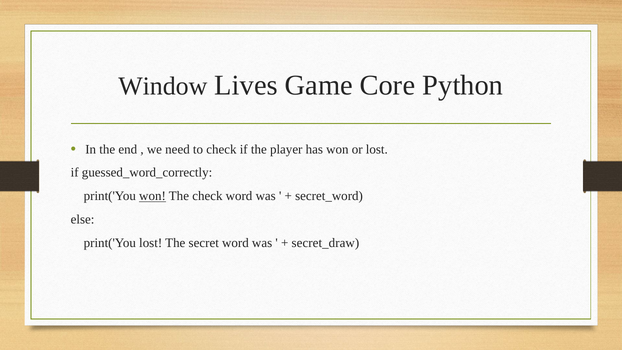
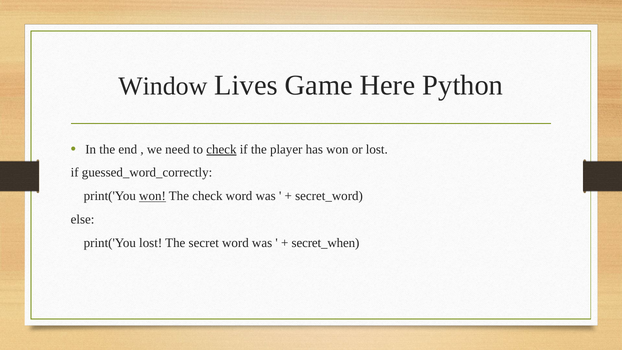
Core: Core -> Here
check at (221, 149) underline: none -> present
secret_draw: secret_draw -> secret_when
